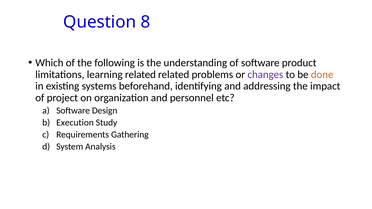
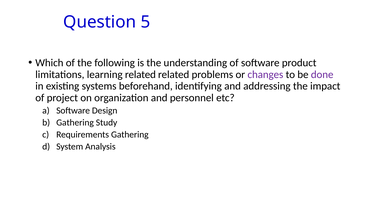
8: 8 -> 5
done colour: orange -> purple
Execution at (75, 123): Execution -> Gathering
